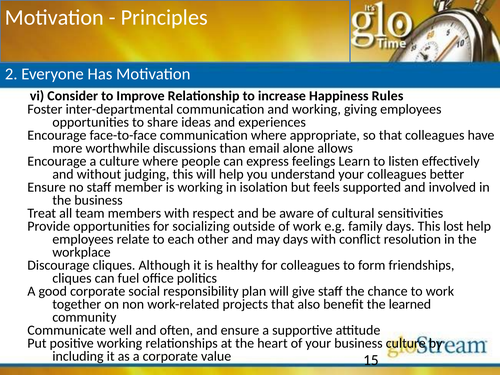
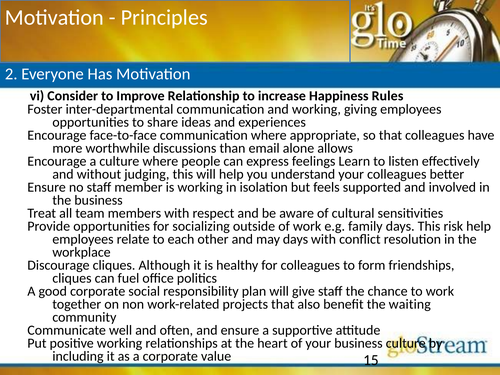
lost: lost -> risk
learned: learned -> waiting
